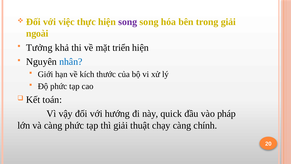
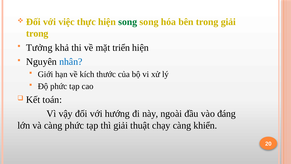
song at (128, 22) colour: purple -> green
ngoài at (37, 34): ngoài -> trong
quick: quick -> ngoài
pháp: pháp -> đáng
chính: chính -> khiển
